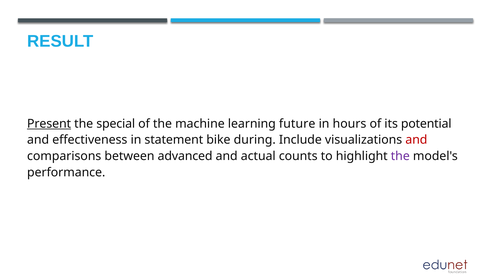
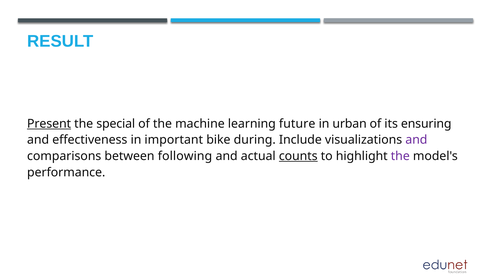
hours: hours -> urban
potential: potential -> ensuring
statement: statement -> important
and at (416, 140) colour: red -> purple
advanced: advanced -> following
counts underline: none -> present
